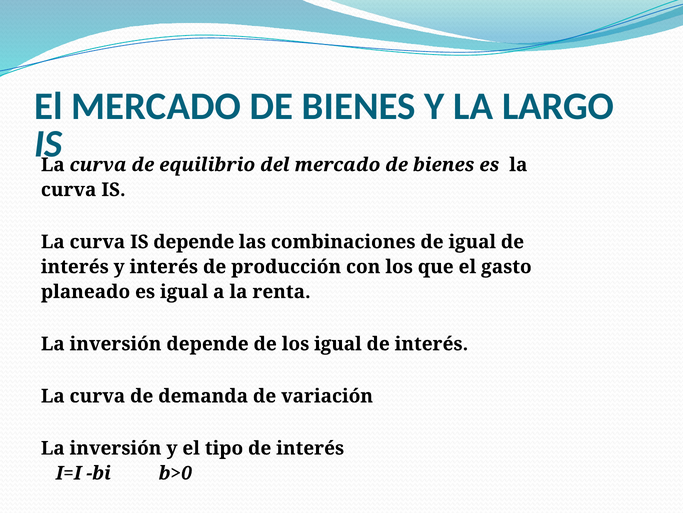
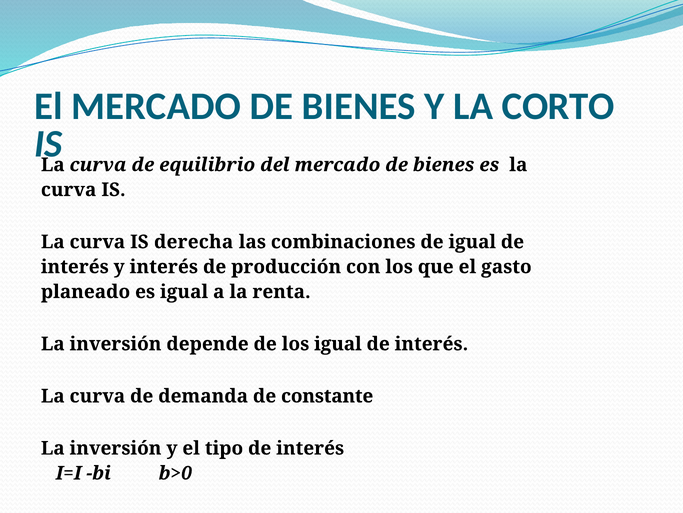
LARGO: LARGO -> CORTO
IS depende: depende -> derecha
variación: variación -> constante
